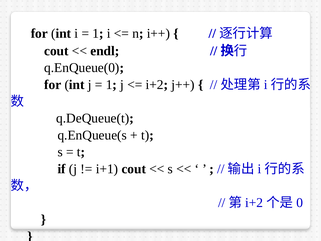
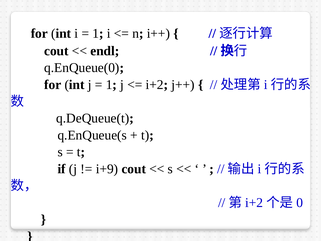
i+1: i+1 -> i+9
